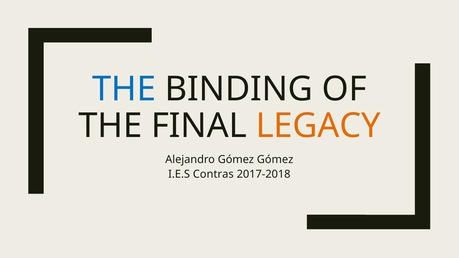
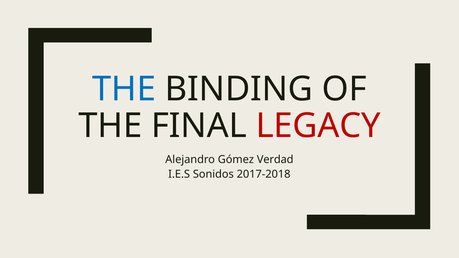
LEGACY colour: orange -> red
Gómez Gómez: Gómez -> Verdad
Contras: Contras -> Sonidos
